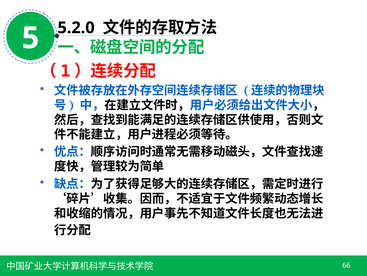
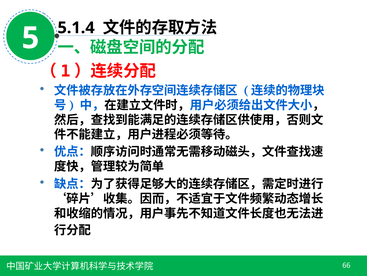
5.2.0: 5.2.0 -> 5.1.4
